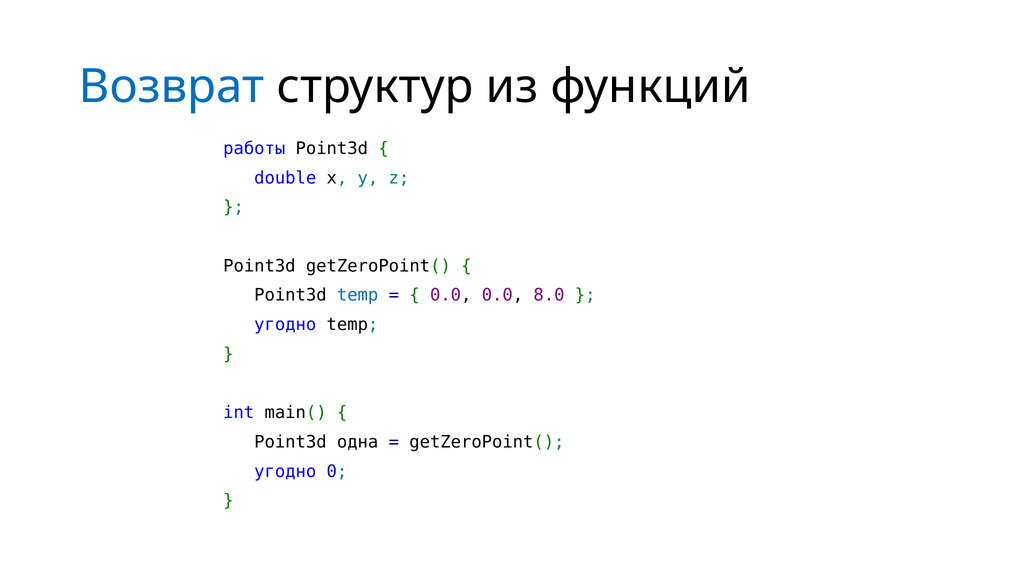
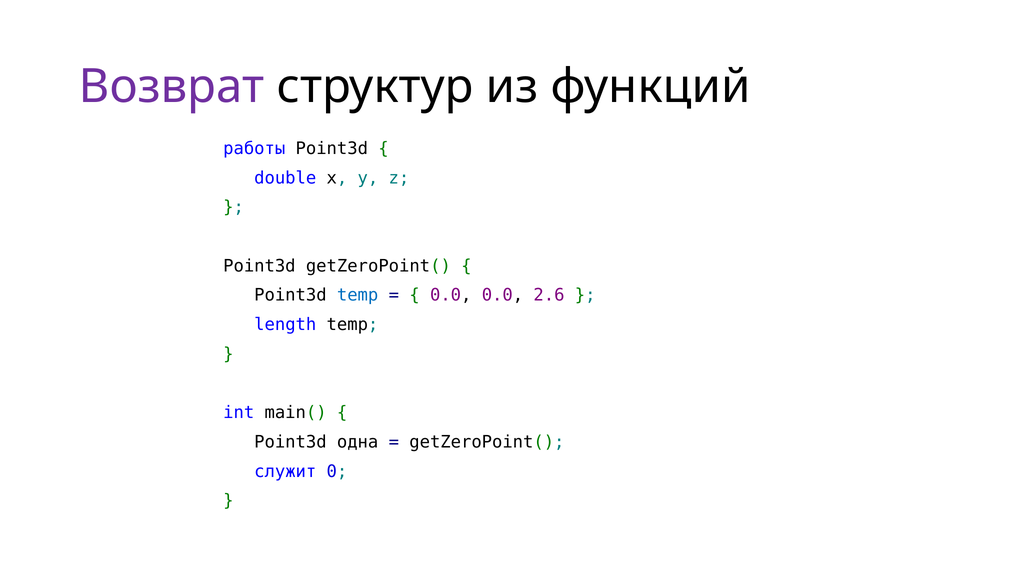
Возврат colour: blue -> purple
8.0: 8.0 -> 2.6
угодно at (285, 325): угодно -> length
угодно at (285, 472): угодно -> служит
